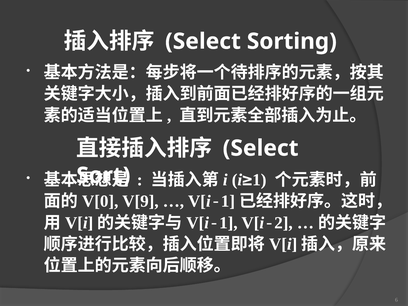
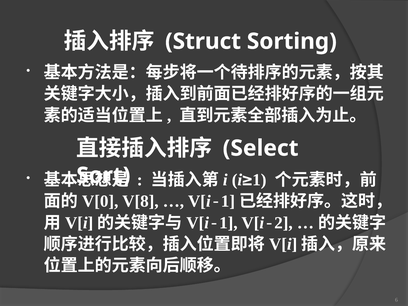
Select at (203, 41): Select -> Struct
V[9: V[9 -> V[8
